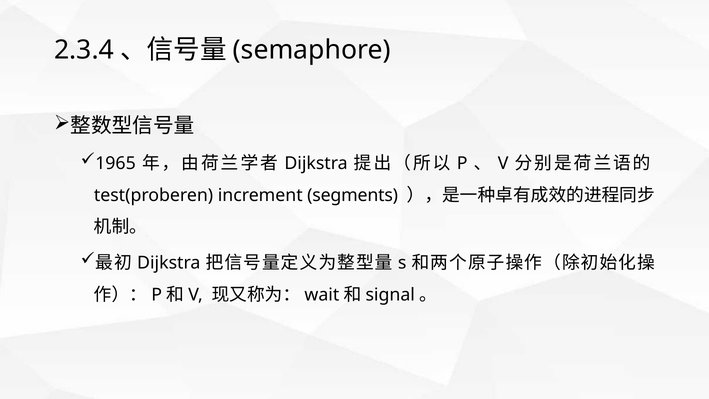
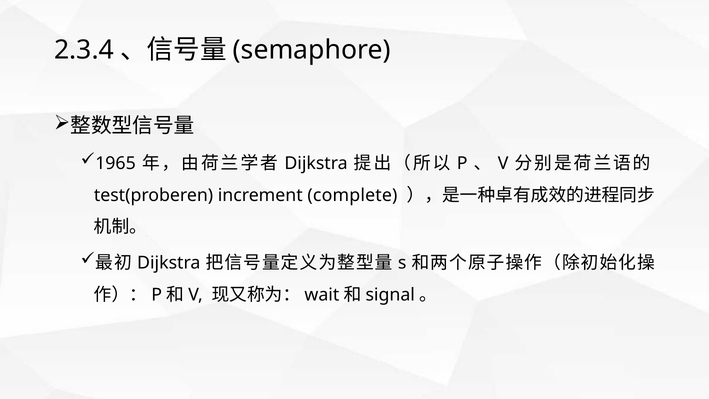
segments: segments -> complete
